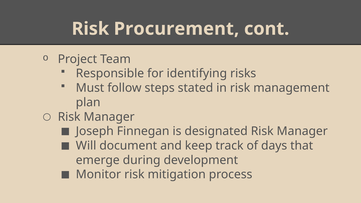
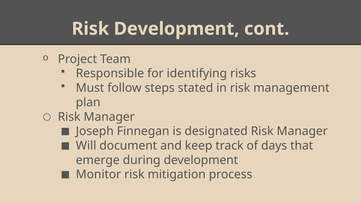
Risk Procurement: Procurement -> Development
